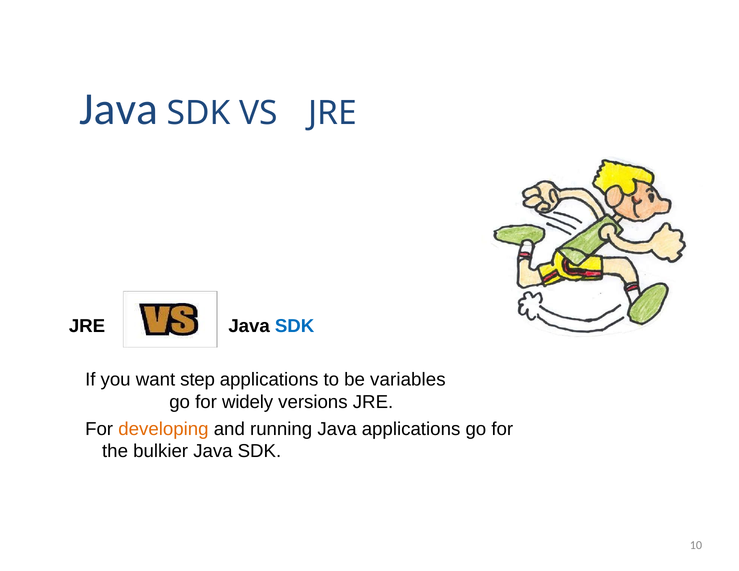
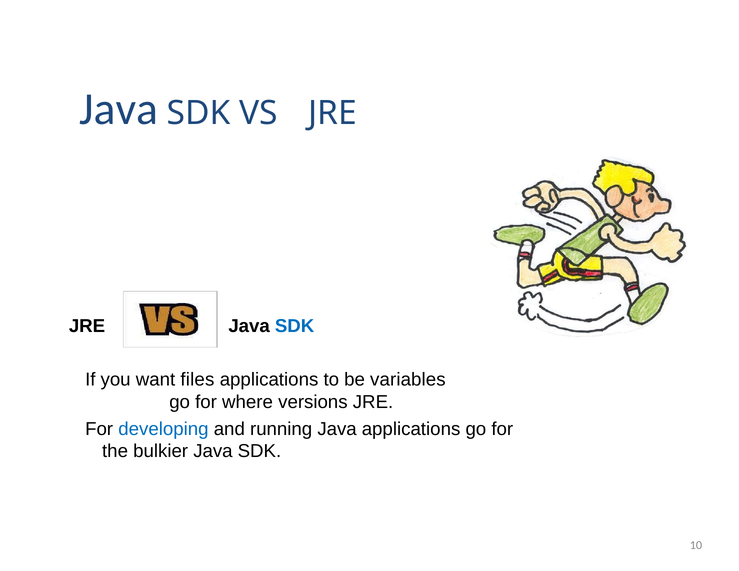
step: step -> files
widely: widely -> where
developing colour: orange -> blue
